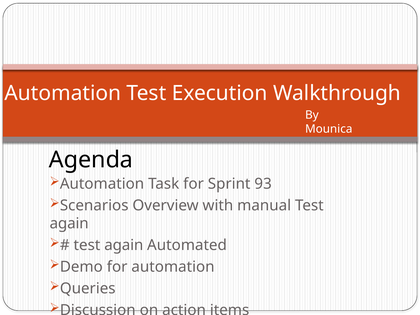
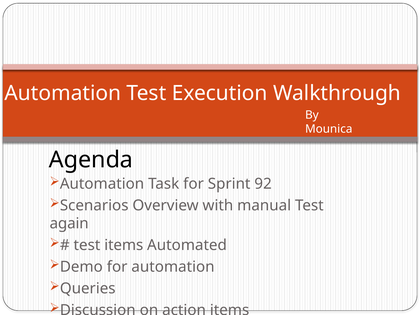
93: 93 -> 92
again at (124, 245): again -> items
